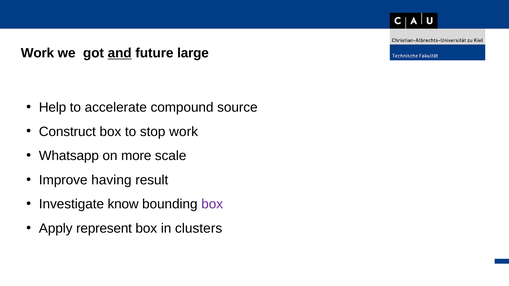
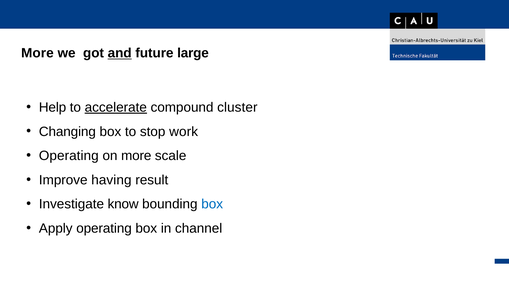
Work at (38, 53): Work -> More
accelerate underline: none -> present
source: source -> cluster
Construct: Construct -> Changing
Whatsapp at (69, 156): Whatsapp -> Operating
box at (212, 204) colour: purple -> blue
Apply represent: represent -> operating
clusters: clusters -> channel
